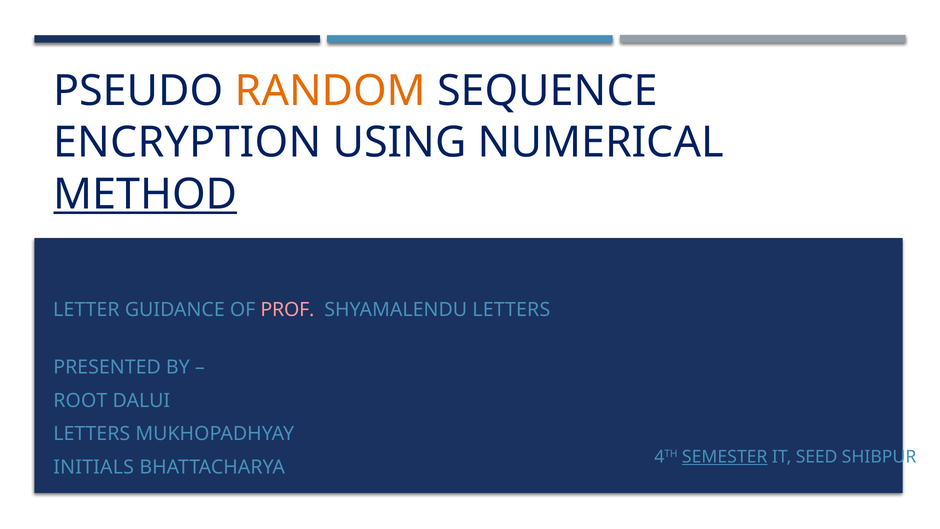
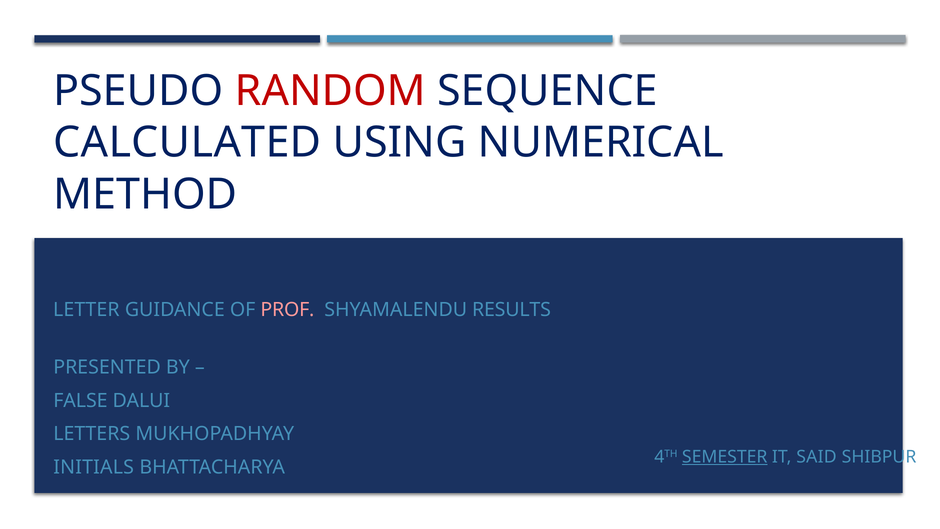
RANDOM colour: orange -> red
ENCRYPTION: ENCRYPTION -> CALCULATED
METHOD underline: present -> none
SHYAMALENDU LETTERS: LETTERS -> RESULTS
ROOT: ROOT -> FALSE
SEED: SEED -> SAID
